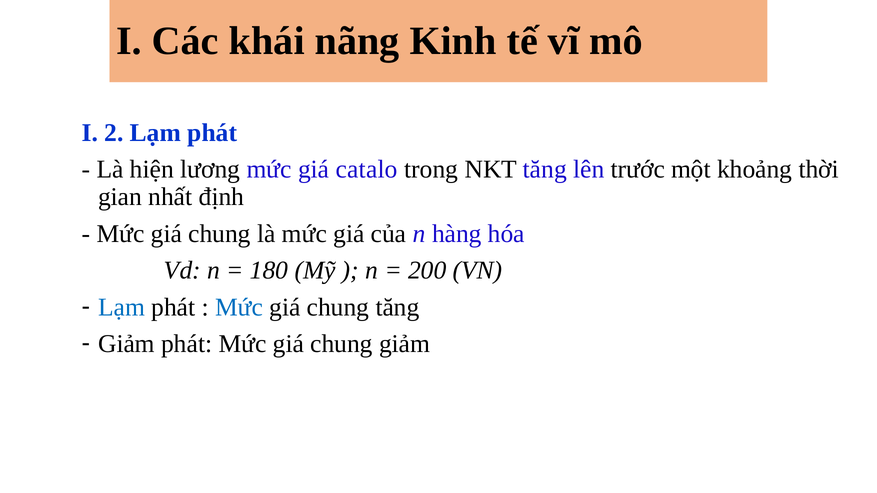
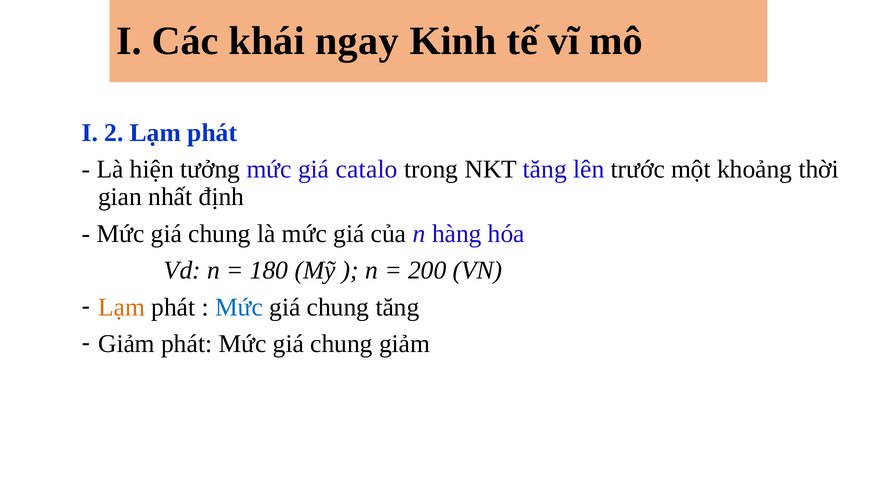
nãng: nãng -> ngay
lương: lương -> tưởng
Lạm at (122, 307) colour: blue -> orange
